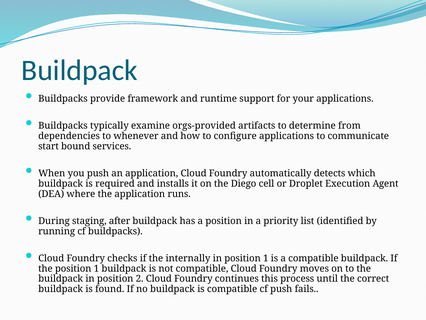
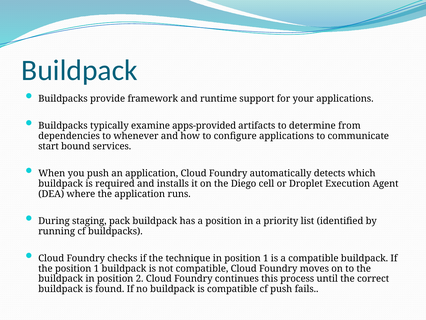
orgs-provided: orgs-provided -> apps-provided
after: after -> pack
internally: internally -> technique
